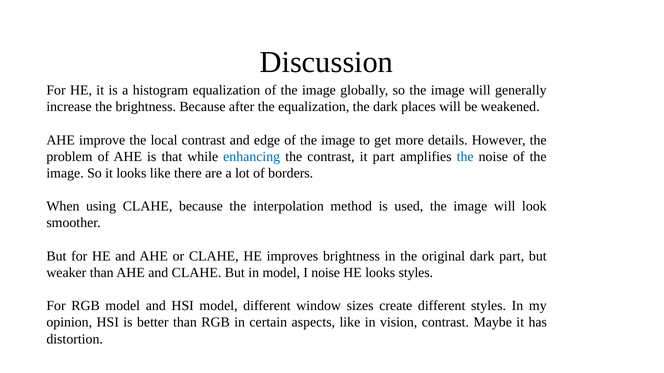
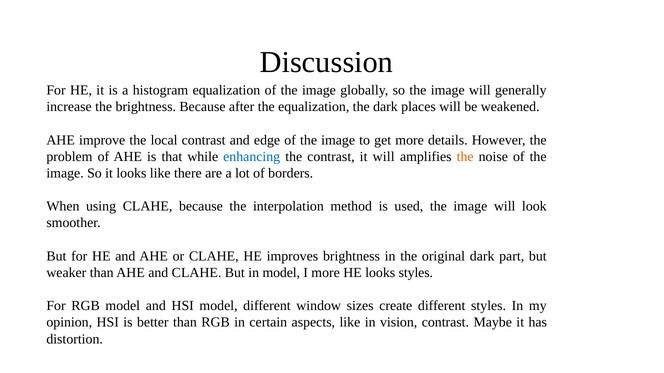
it part: part -> will
the at (465, 157) colour: blue -> orange
I noise: noise -> more
